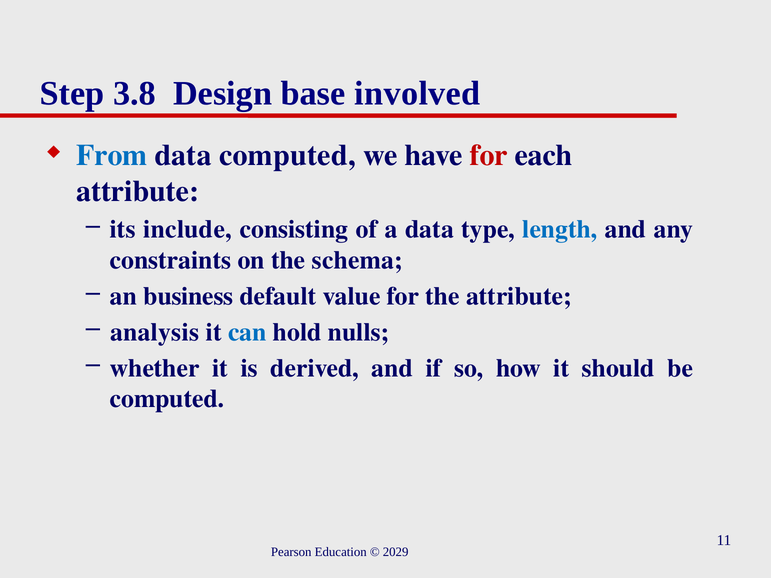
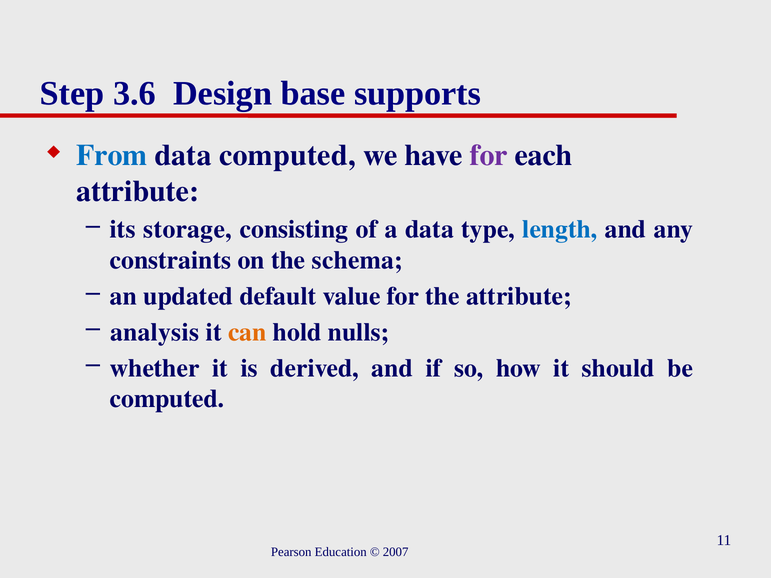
3.8: 3.8 -> 3.6
involved: involved -> supports
for at (489, 155) colour: red -> purple
include: include -> storage
business: business -> updated
can colour: blue -> orange
2029: 2029 -> 2007
